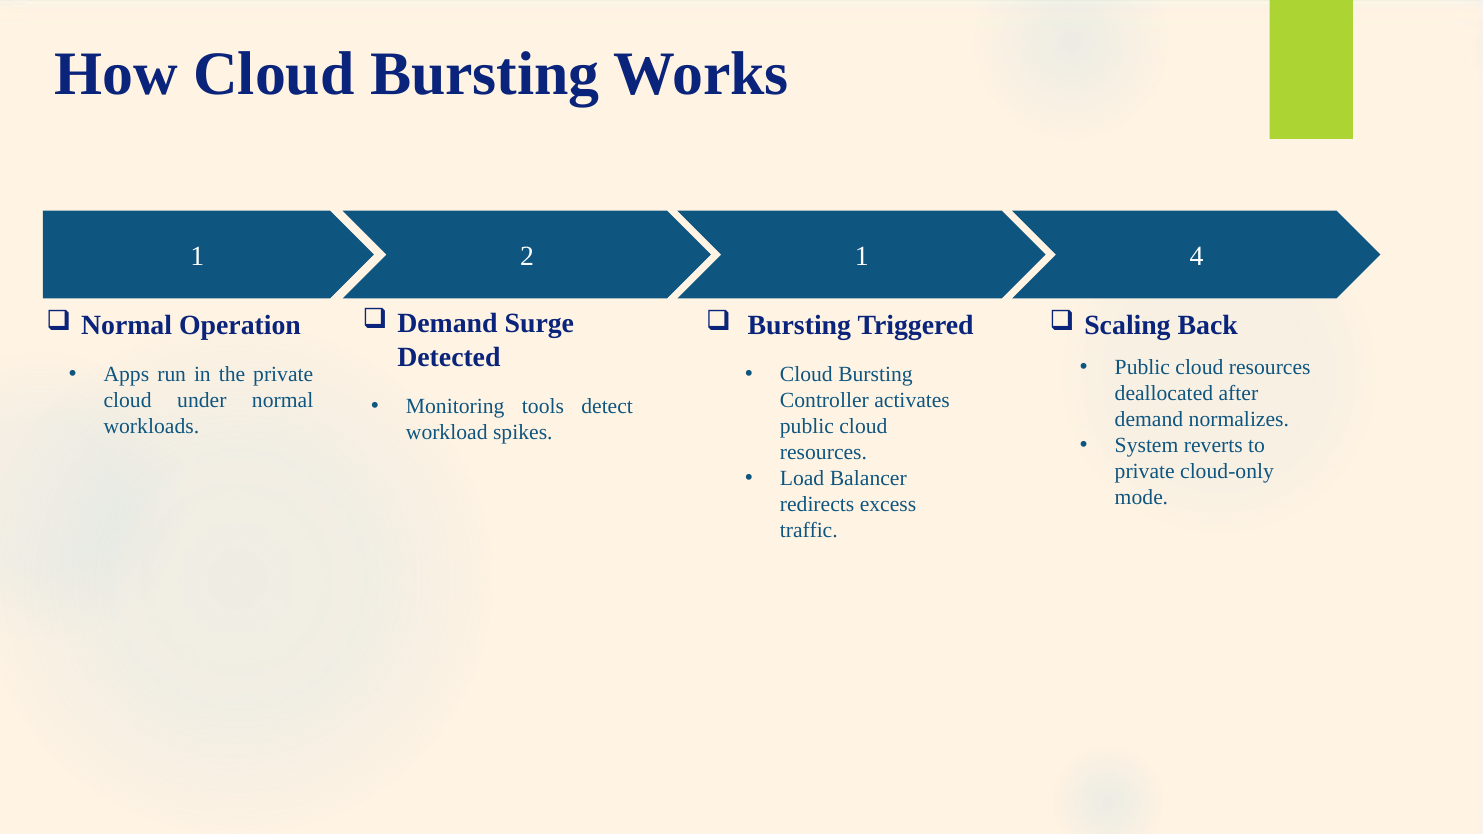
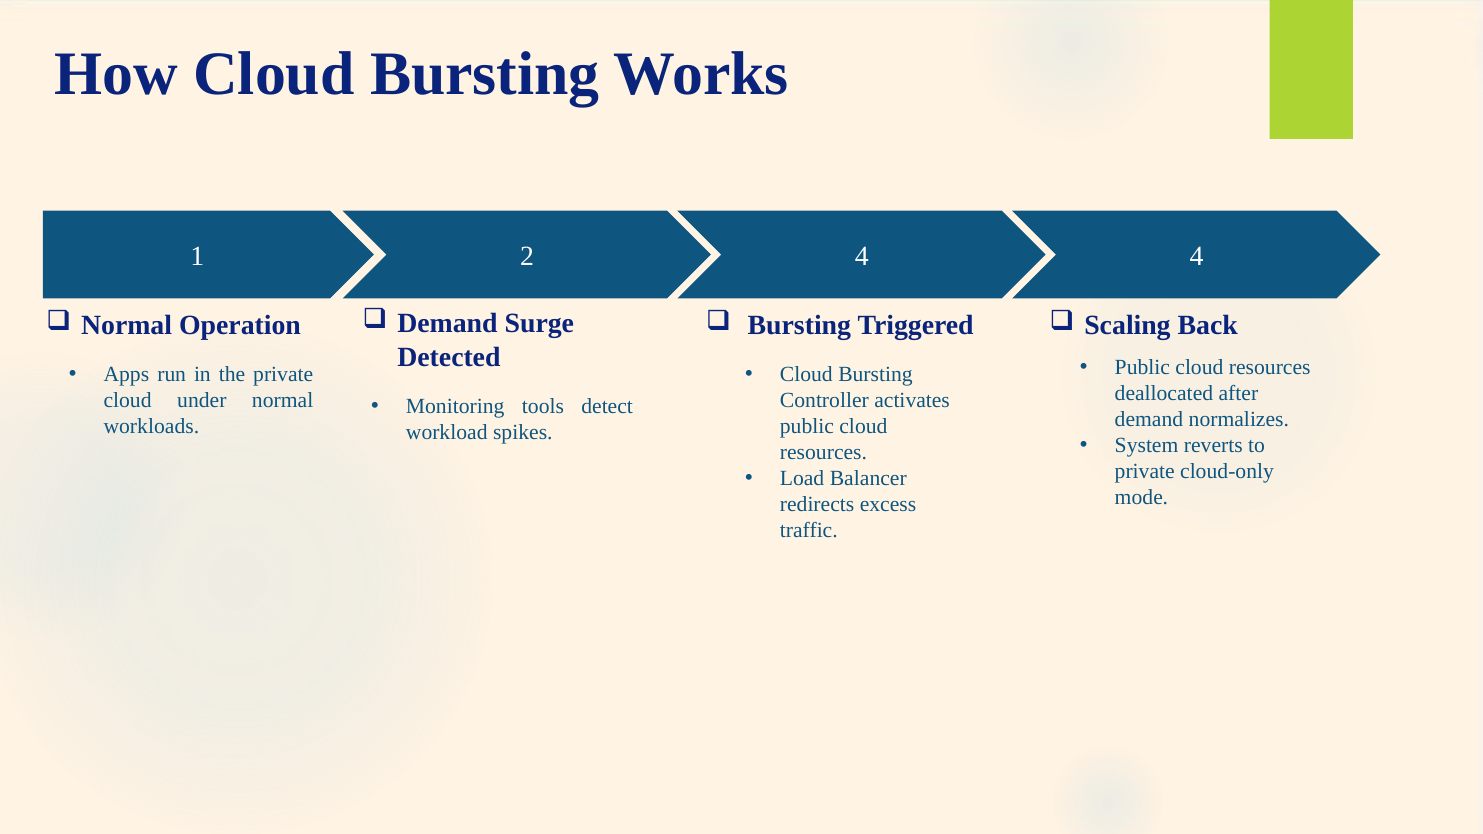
2 1: 1 -> 4
